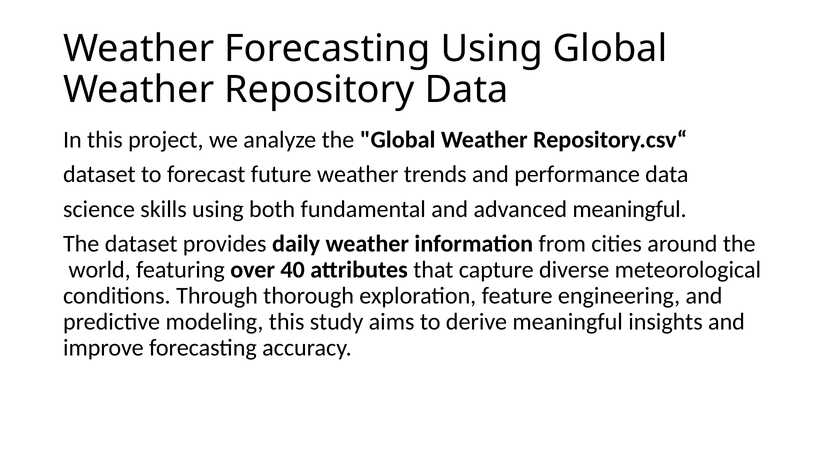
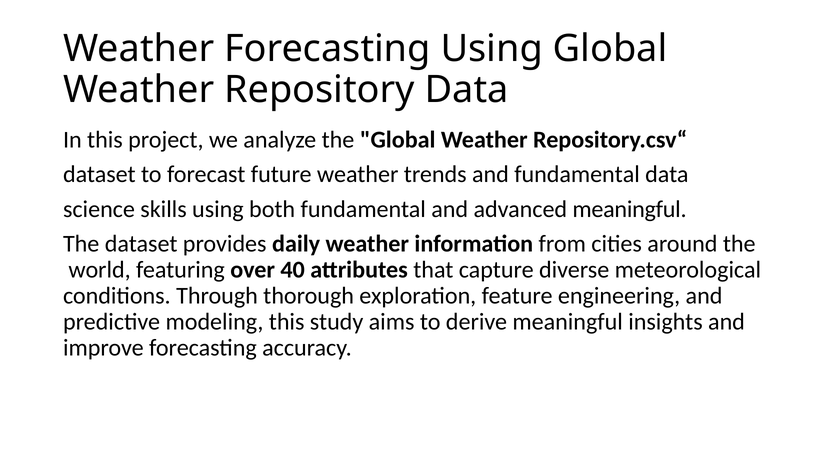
and performance: performance -> fundamental
